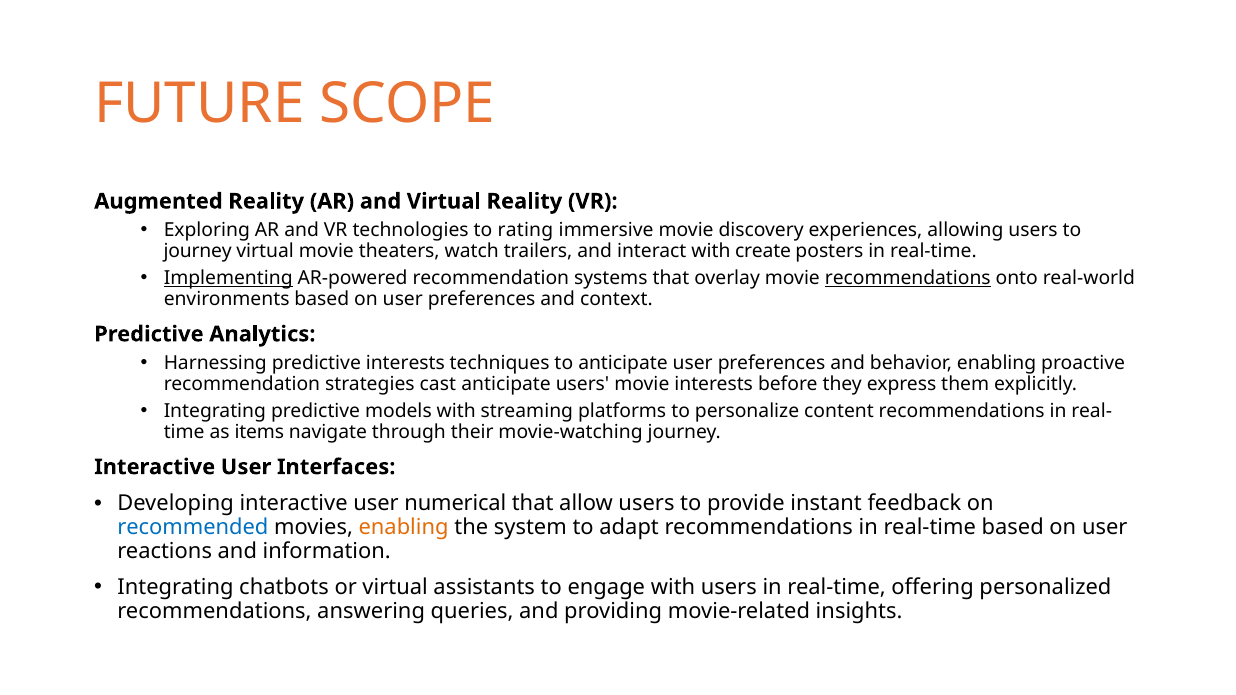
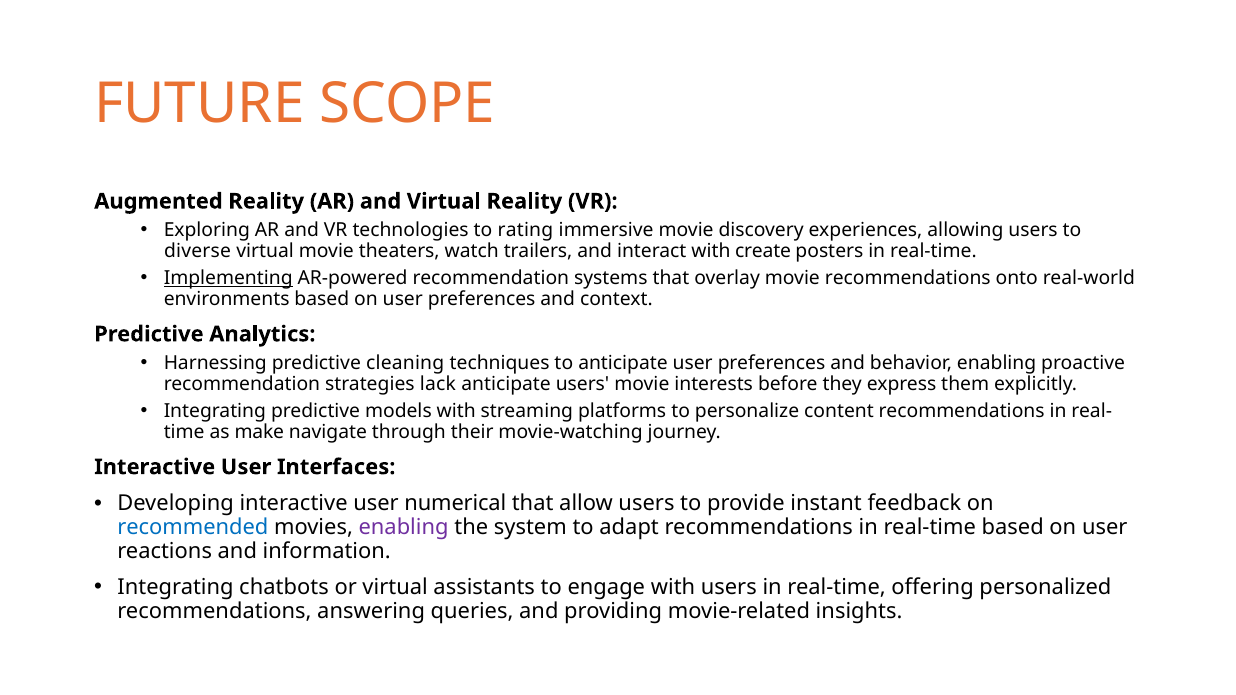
journey at (198, 251): journey -> diverse
recommendations at (908, 278) underline: present -> none
predictive interests: interests -> cleaning
cast: cast -> lack
items: items -> make
enabling at (404, 527) colour: orange -> purple
